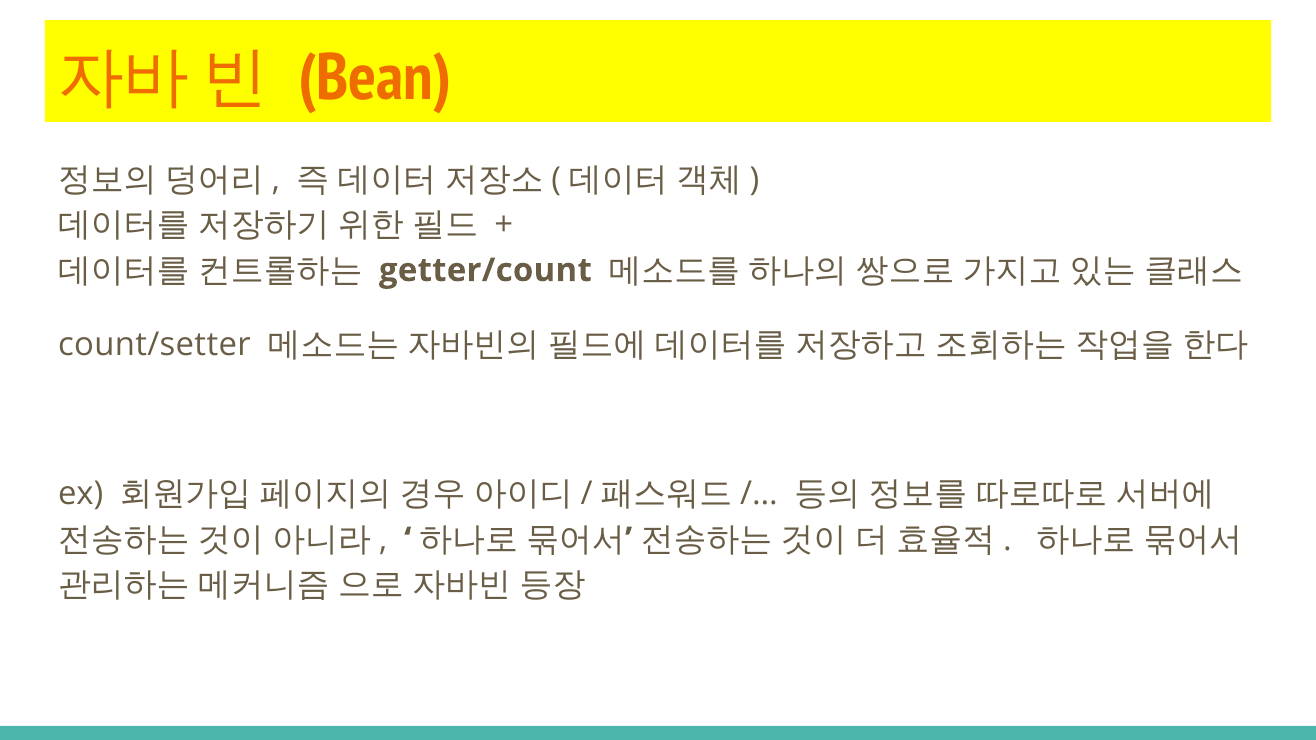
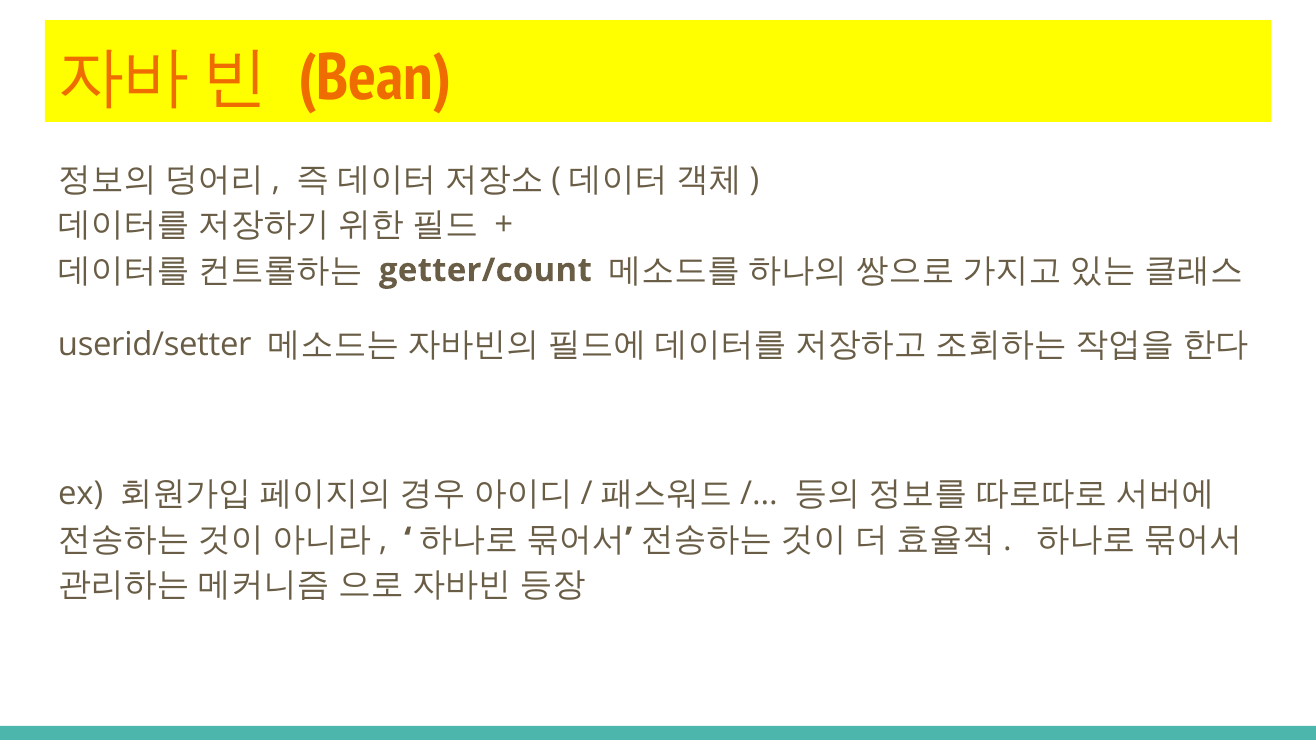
count/setter: count/setter -> userid/setter
